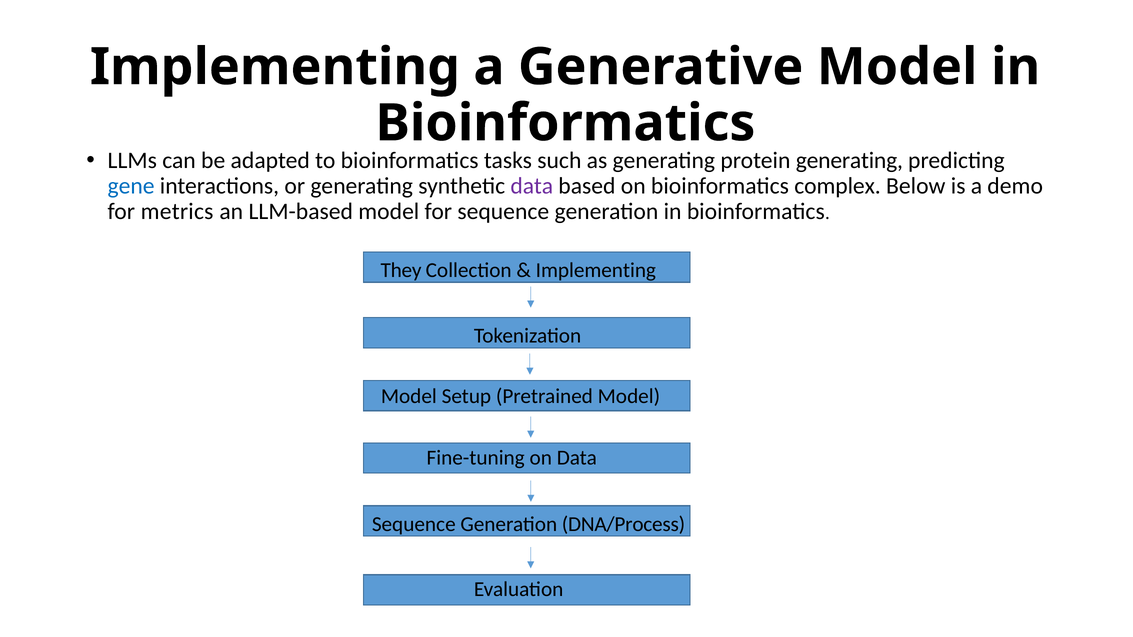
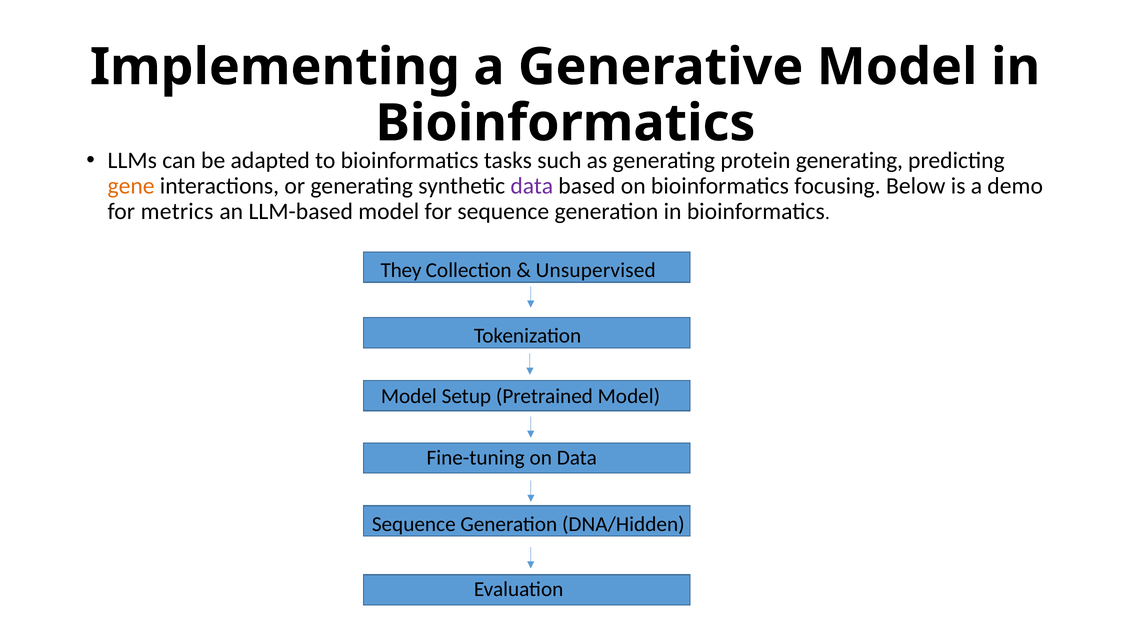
gene colour: blue -> orange
complex: complex -> focusing
Implementing at (596, 271): Implementing -> Unsupervised
DNA/Process: DNA/Process -> DNA/Hidden
